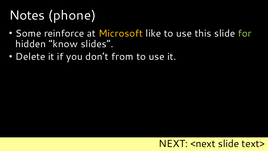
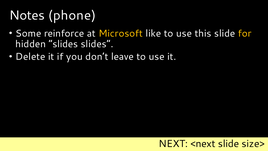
for colour: light green -> yellow
hidden know: know -> slides
from: from -> leave
text>: text> -> size>
